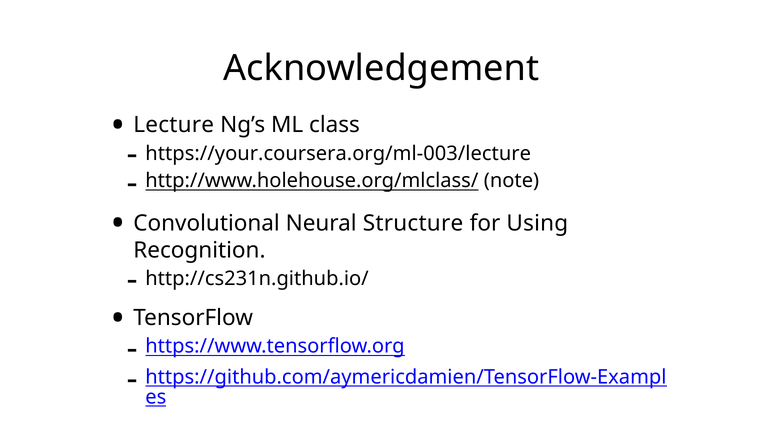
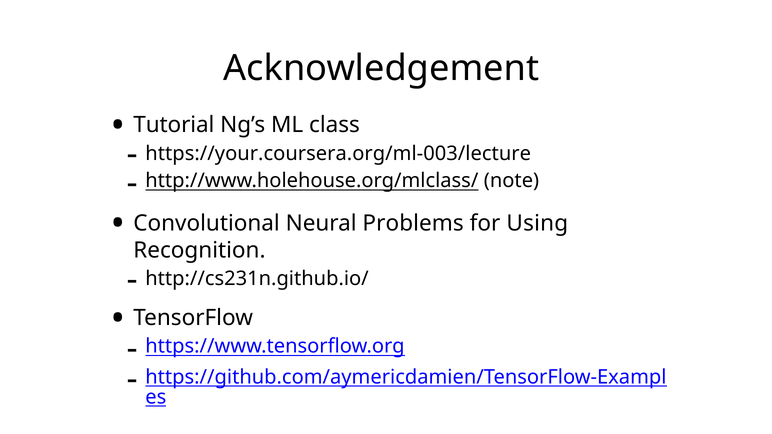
Lecture: Lecture -> Tutorial
Structure: Structure -> Problems
